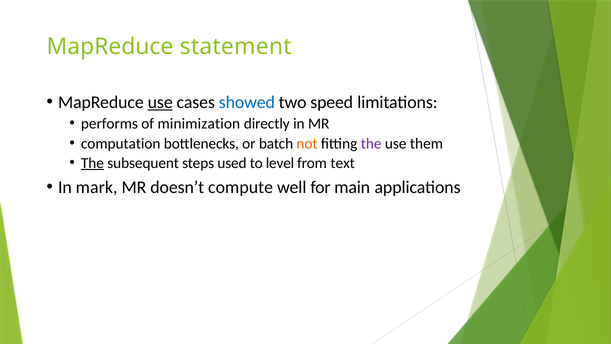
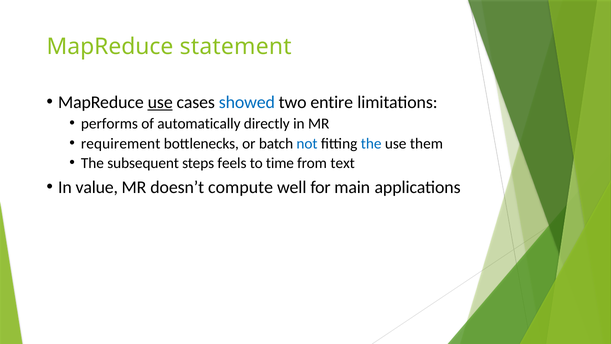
speed: speed -> entire
minimization: minimization -> automatically
computation: computation -> requirement
not colour: orange -> blue
the at (371, 143) colour: purple -> blue
The at (92, 163) underline: present -> none
used: used -> feels
level: level -> time
mark: mark -> value
